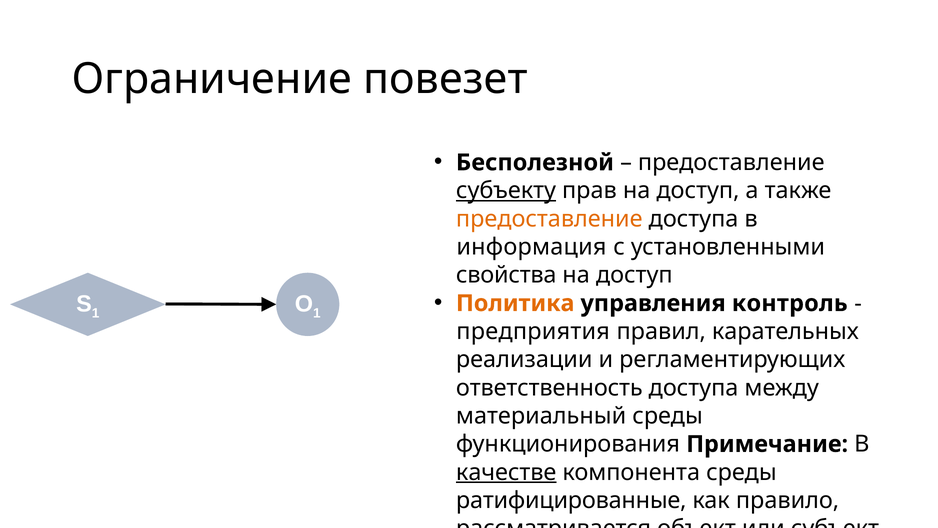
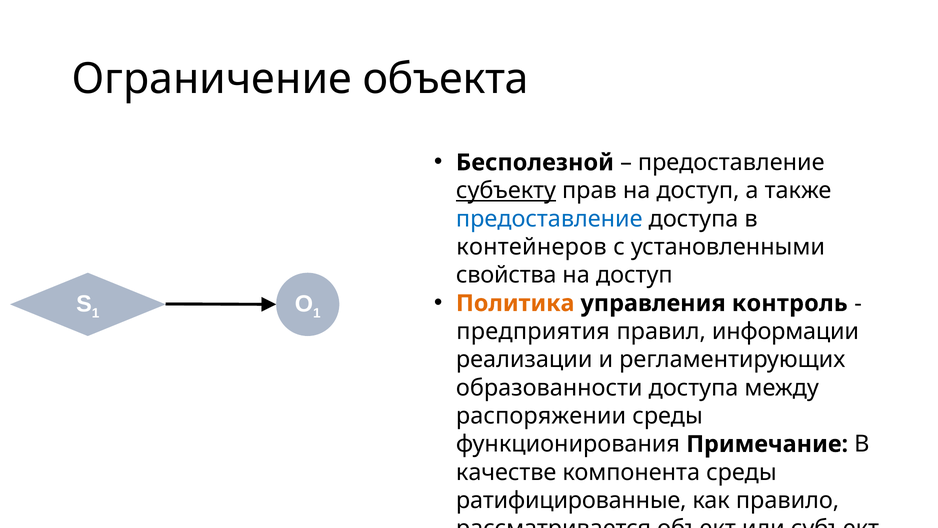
повезет: повезет -> объекта
предоставление at (549, 219) colour: orange -> blue
информация: информация -> контейнеров
карательных: карательных -> информации
ответственность: ответственность -> образованности
материальный: материальный -> распоряжении
качестве underline: present -> none
